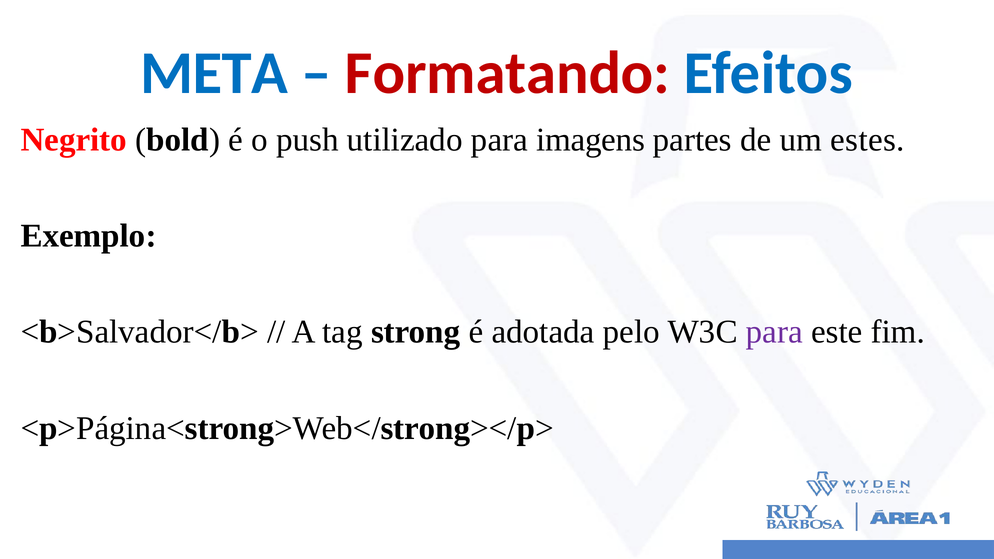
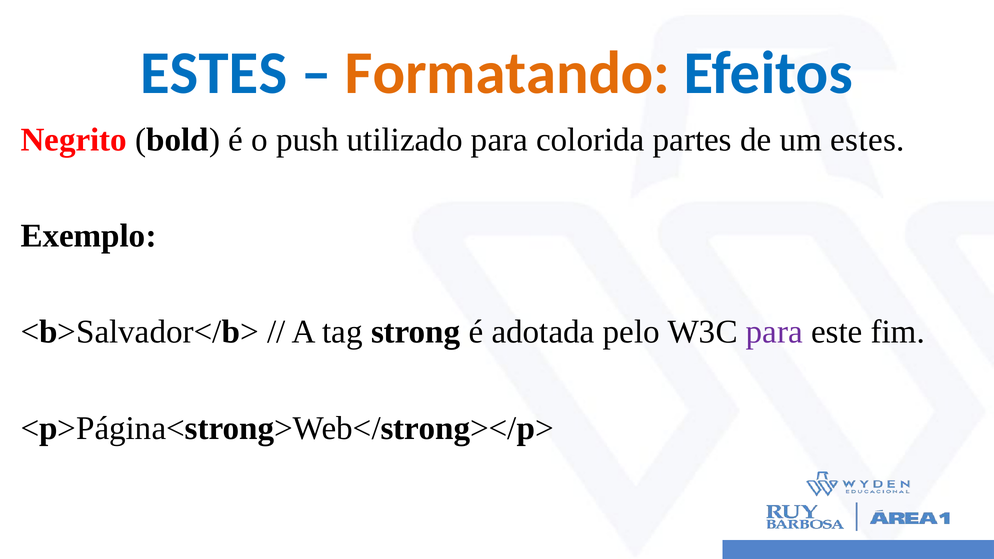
META at (214, 73): META -> ESTES
Formatando colour: red -> orange
imagens: imagens -> colorida
